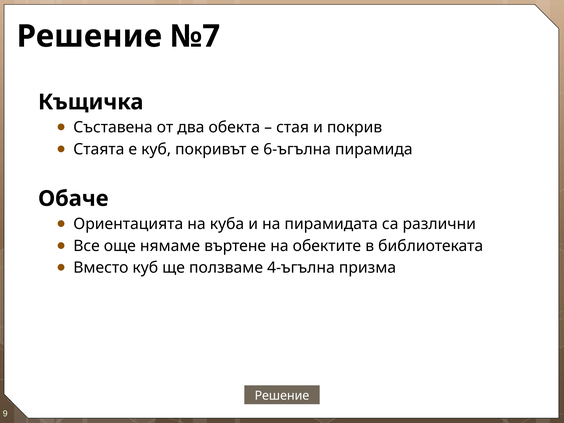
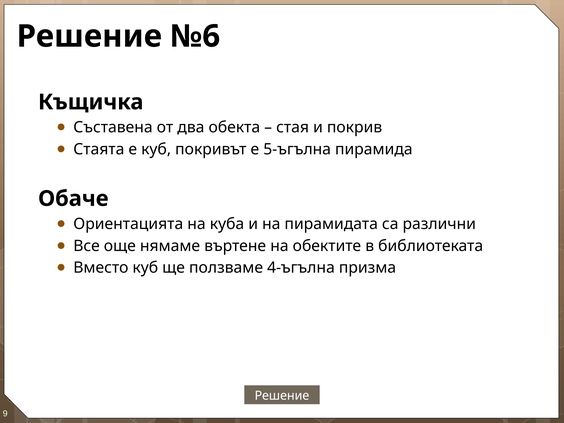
№7: №7 -> №6
6-ъгълна: 6-ъгълна -> 5-ъгълна
